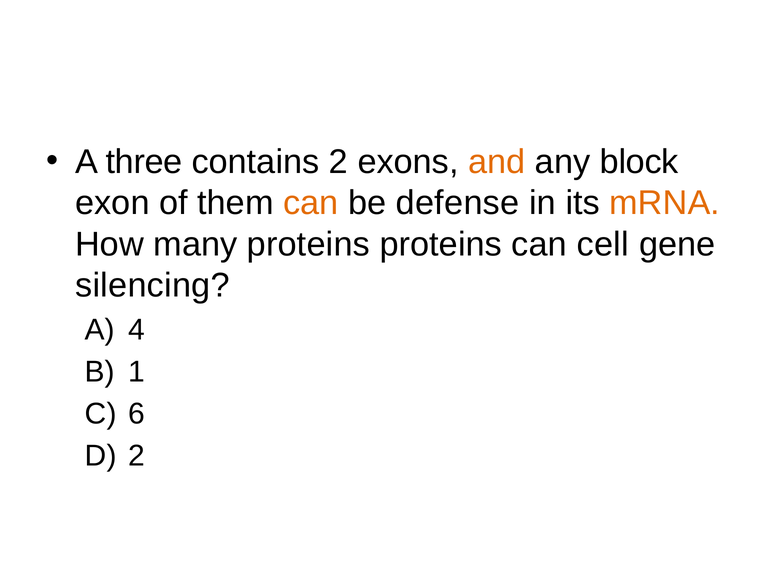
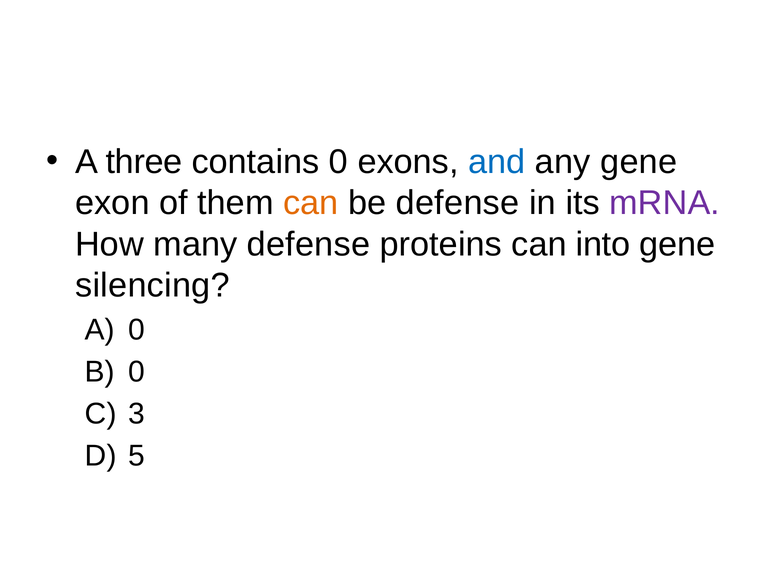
contains 2: 2 -> 0
and colour: orange -> blue
any block: block -> gene
mRNA colour: orange -> purple
many proteins: proteins -> defense
cell: cell -> into
A 4: 4 -> 0
1 at (137, 372): 1 -> 0
6: 6 -> 3
2 at (137, 456): 2 -> 5
